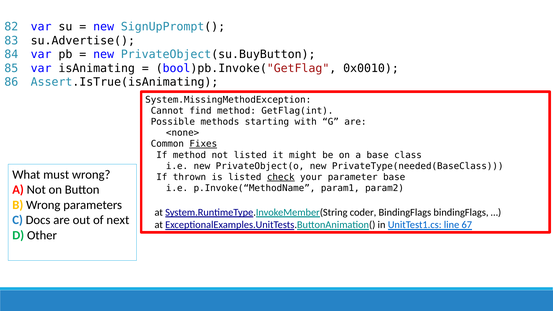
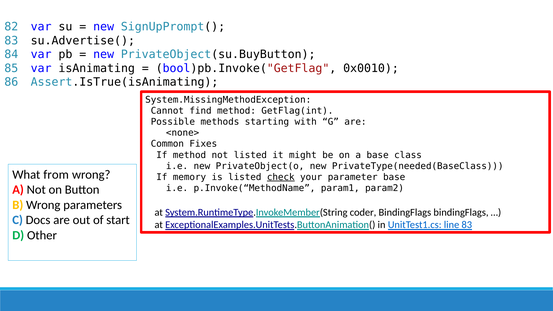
Fixes underline: present -> none
must: must -> from
thrown: thrown -> memory
next: next -> start
line 67: 67 -> 83
